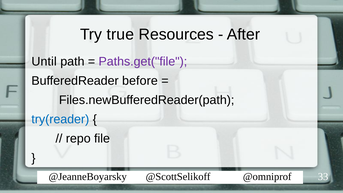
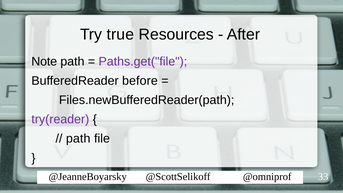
Until: Until -> Note
try(reader colour: blue -> purple
repo at (78, 139): repo -> path
